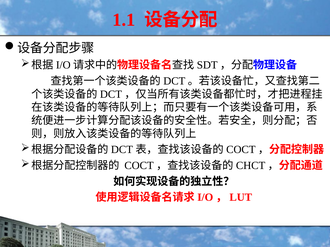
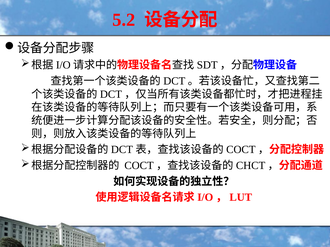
1.1: 1.1 -> 5.2
